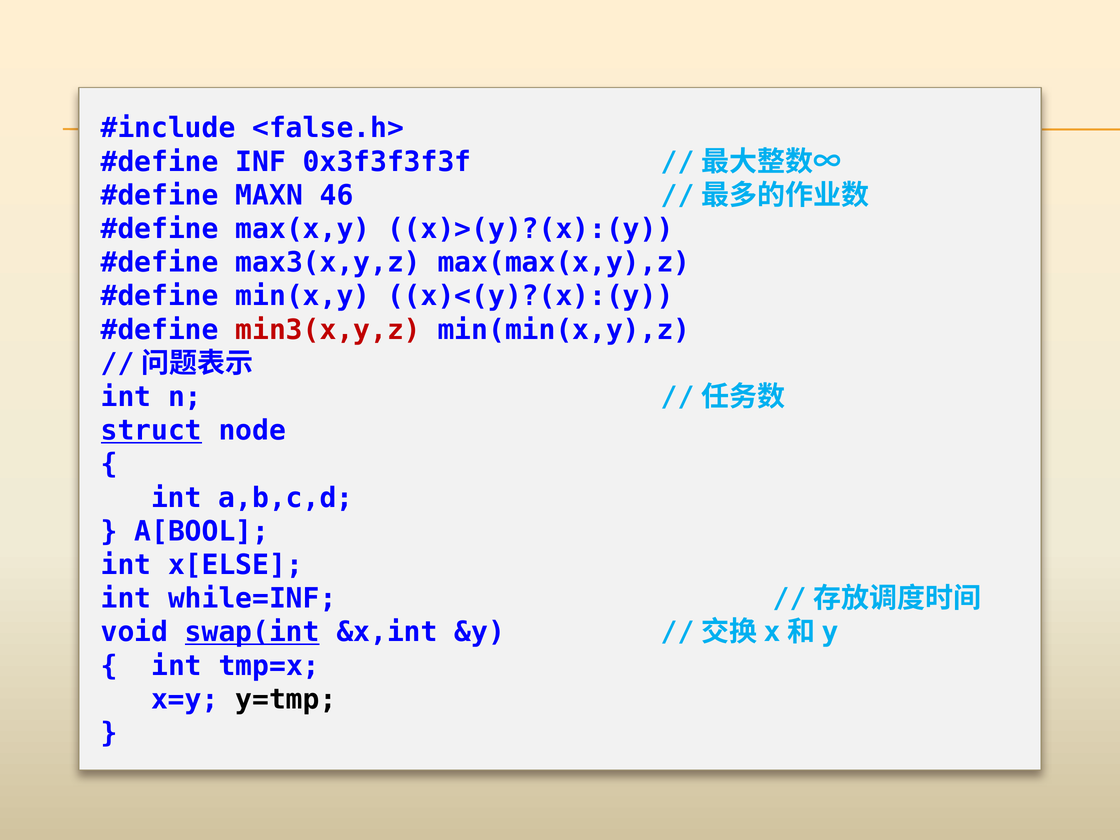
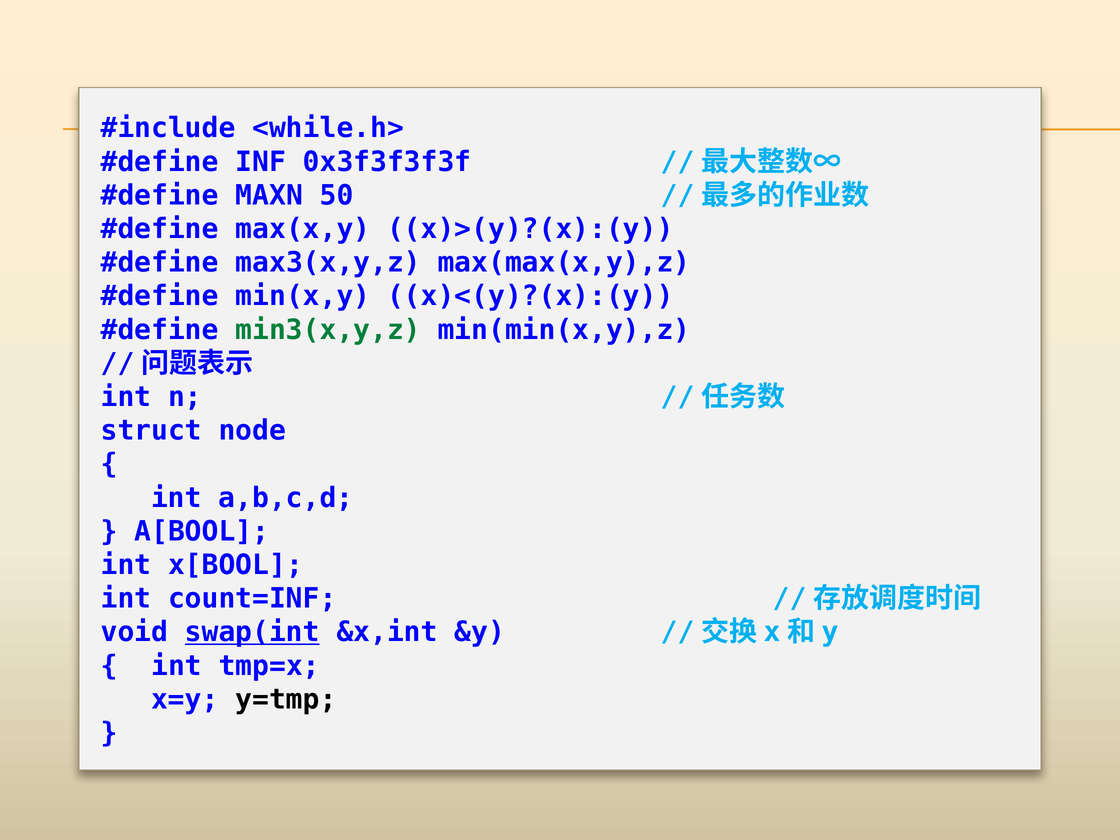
<false.h>: <false.h> -> <while.h>
46: 46 -> 50
min3(x,y,z colour: red -> green
struct underline: present -> none
x[ELSE: x[ELSE -> x[BOOL
while=INF: while=INF -> count=INF
